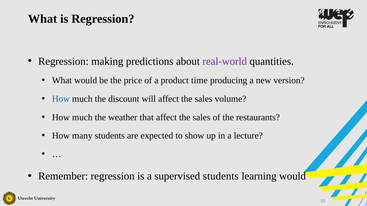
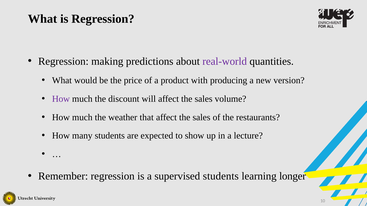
time: time -> with
How at (61, 99) colour: blue -> purple
learning would: would -> longer
